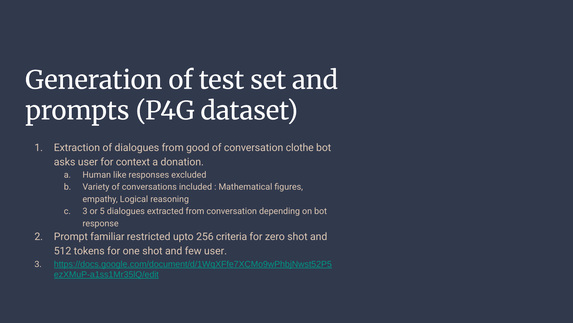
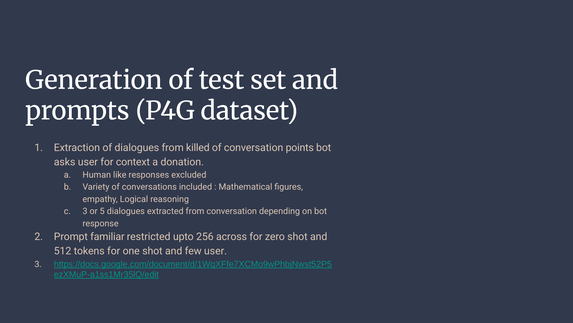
good: good -> killed
clothe: clothe -> points
criteria: criteria -> across
